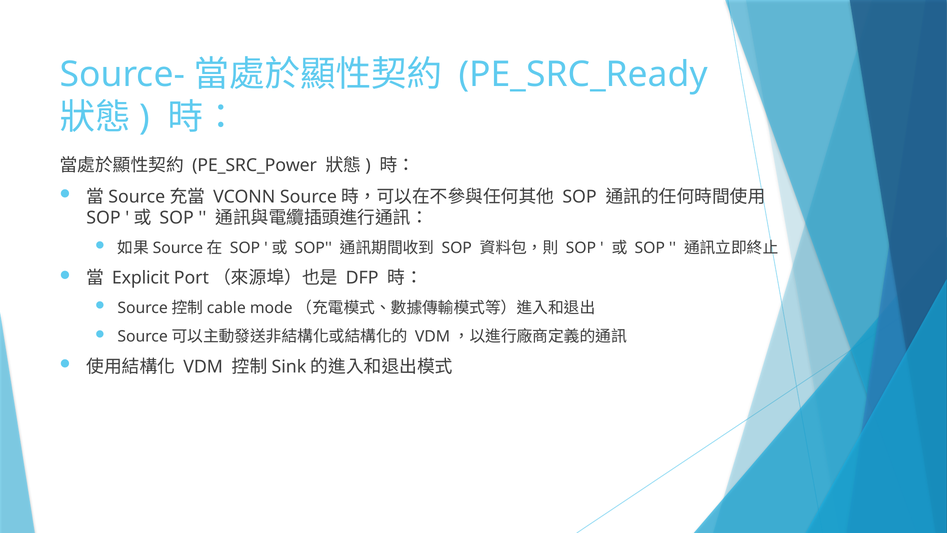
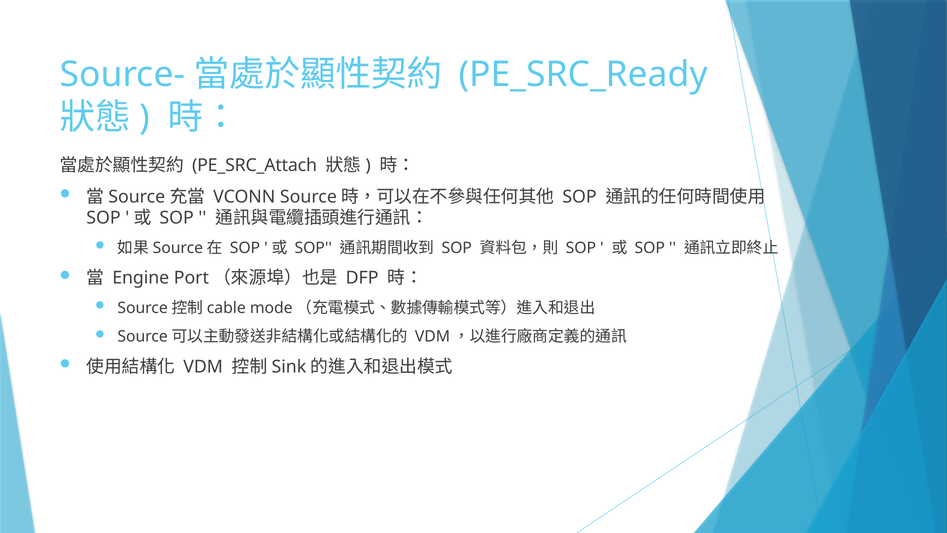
PE_SRC_Power: PE_SRC_Power -> PE_SRC_Attach
Explicit: Explicit -> Engine
